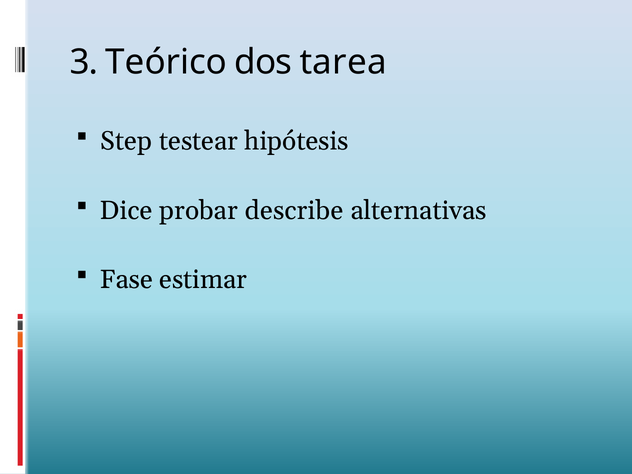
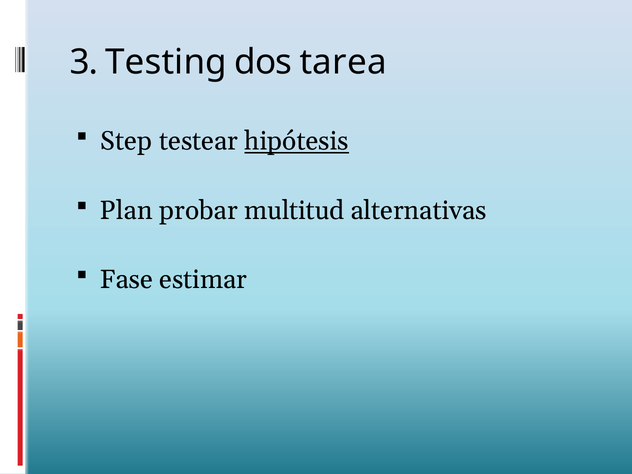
Teórico: Teórico -> Testing
hipótesis underline: none -> present
Dice: Dice -> Plan
describe: describe -> multitud
